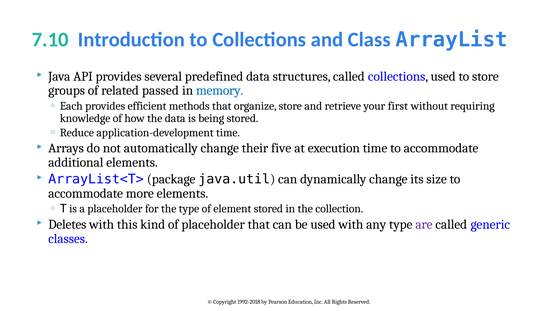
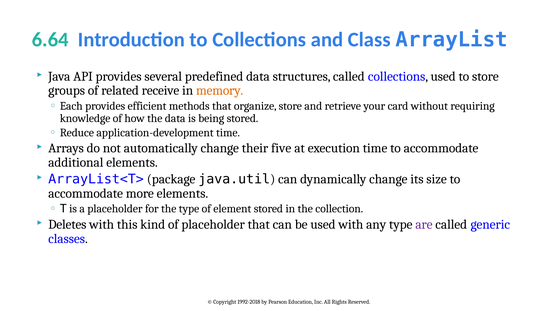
7.10: 7.10 -> 6.64
passed: passed -> receive
memory colour: blue -> orange
first: first -> card
